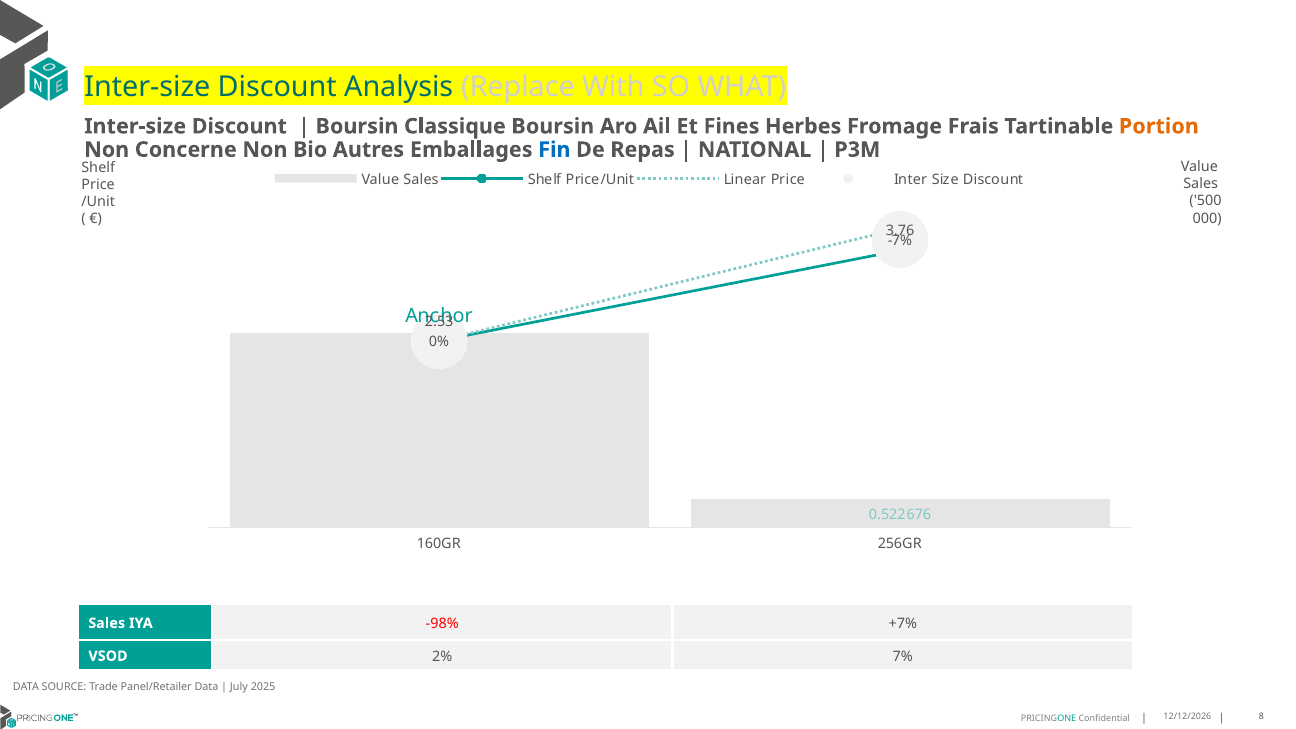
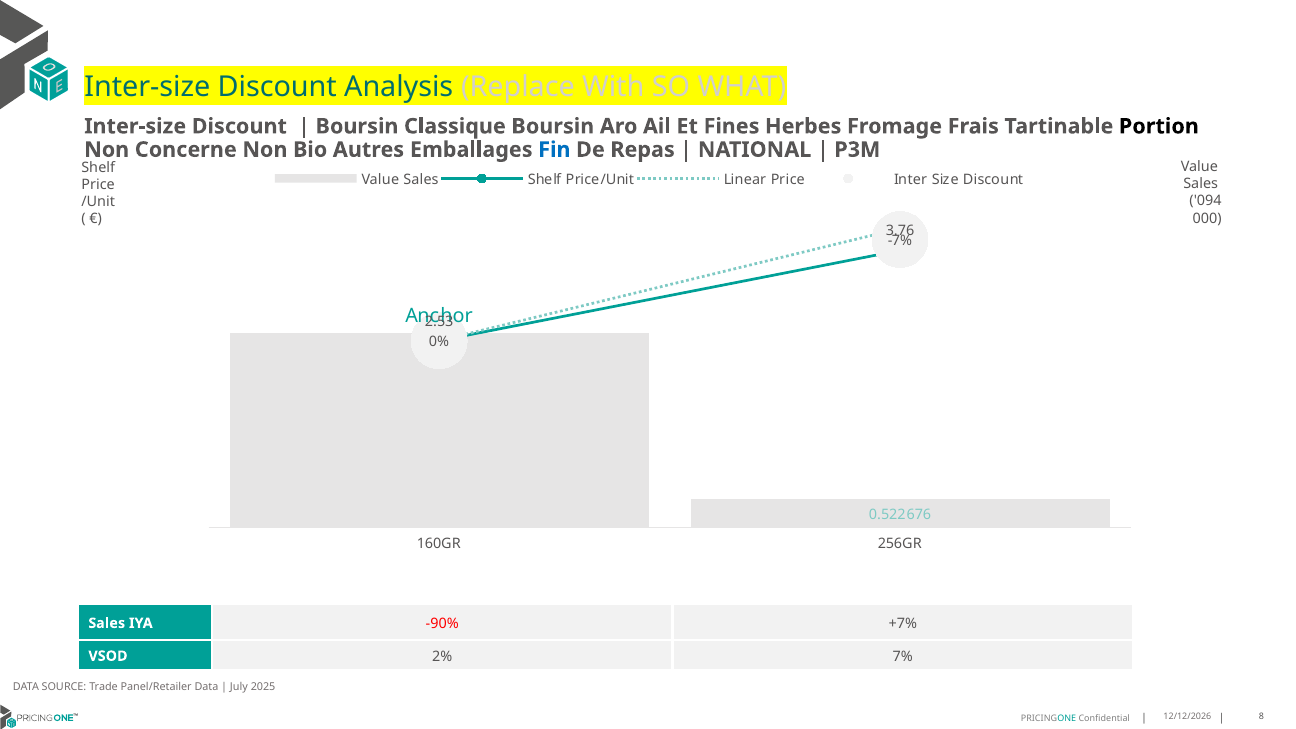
Portion colour: orange -> black
500: 500 -> 094
-98%: -98% -> -90%
